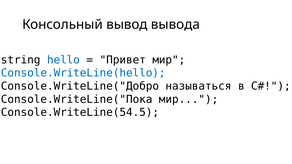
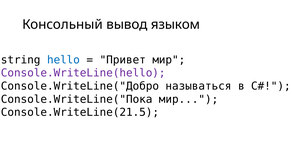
вывода: вывода -> языком
Console.WriteLine(hello colour: blue -> purple
Console.WriteLine(54.5: Console.WriteLine(54.5 -> Console.WriteLine(21.5
